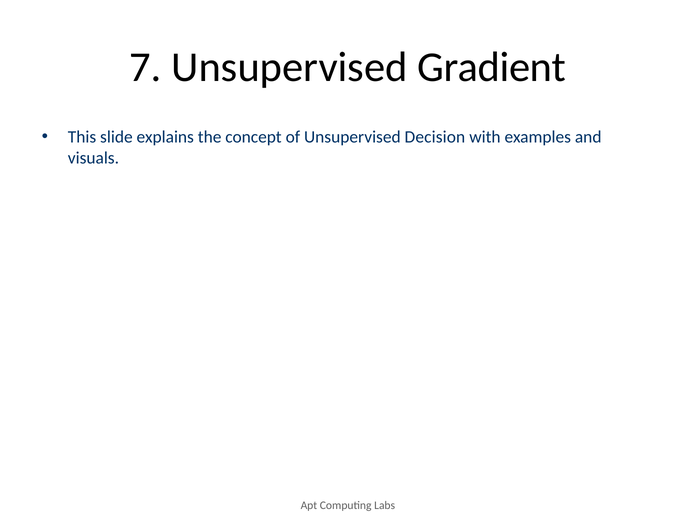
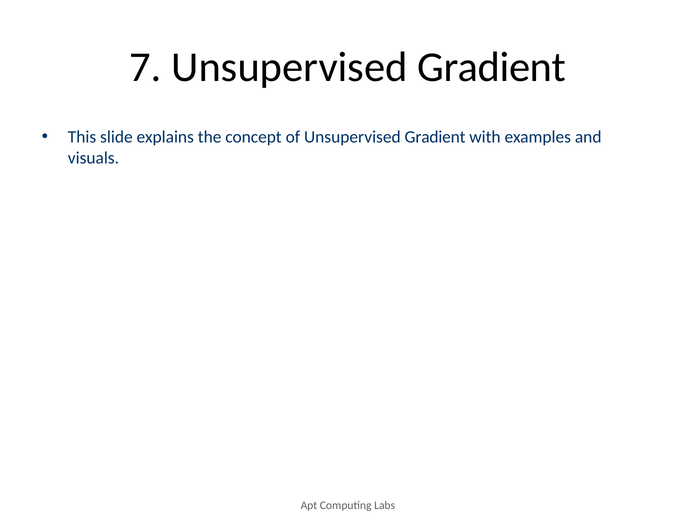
of Unsupervised Decision: Decision -> Gradient
